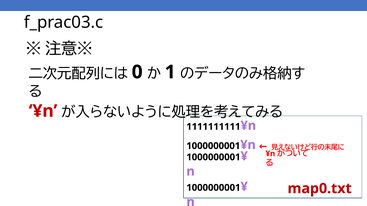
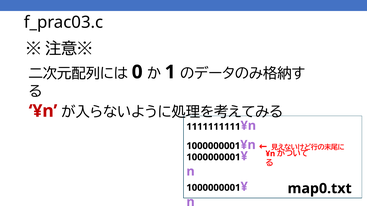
map0.txt colour: red -> black
